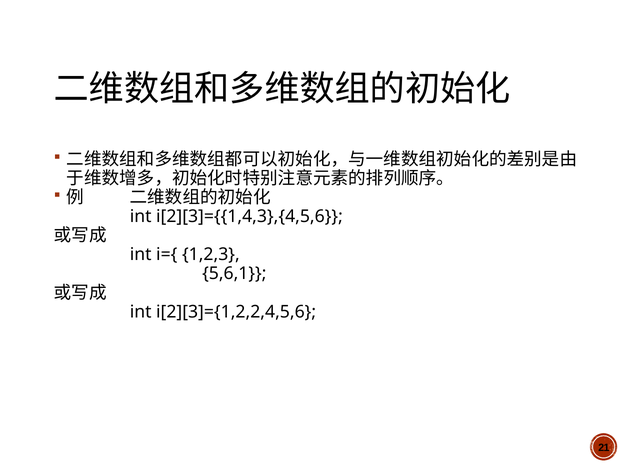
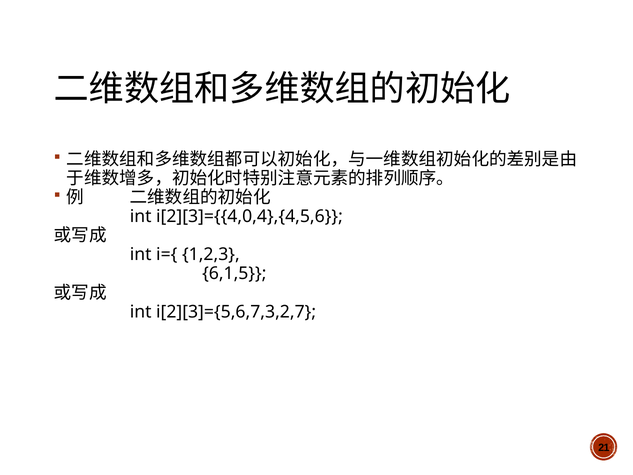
i[2][3]={{1,4,3},{4,5,6: i[2][3]={{1,4,3},{4,5,6 -> i[2][3]={{4,0,4},{4,5,6
5,6,1: 5,6,1 -> 6,1,5
i[2][3]={1,2,2,4,5,6: i[2][3]={1,2,2,4,5,6 -> i[2][3]={5,6,7,3,2,7
